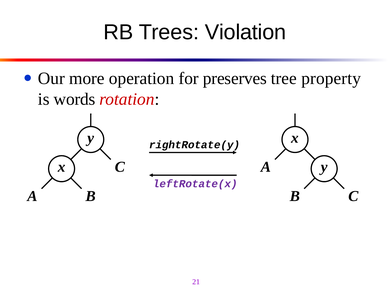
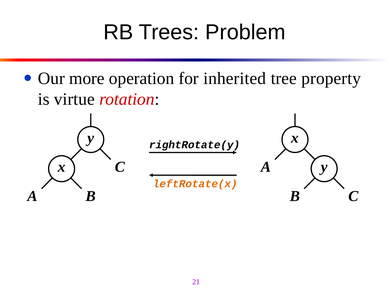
Violation: Violation -> Problem
preserves: preserves -> inherited
words: words -> virtue
leftRotate(x colour: purple -> orange
